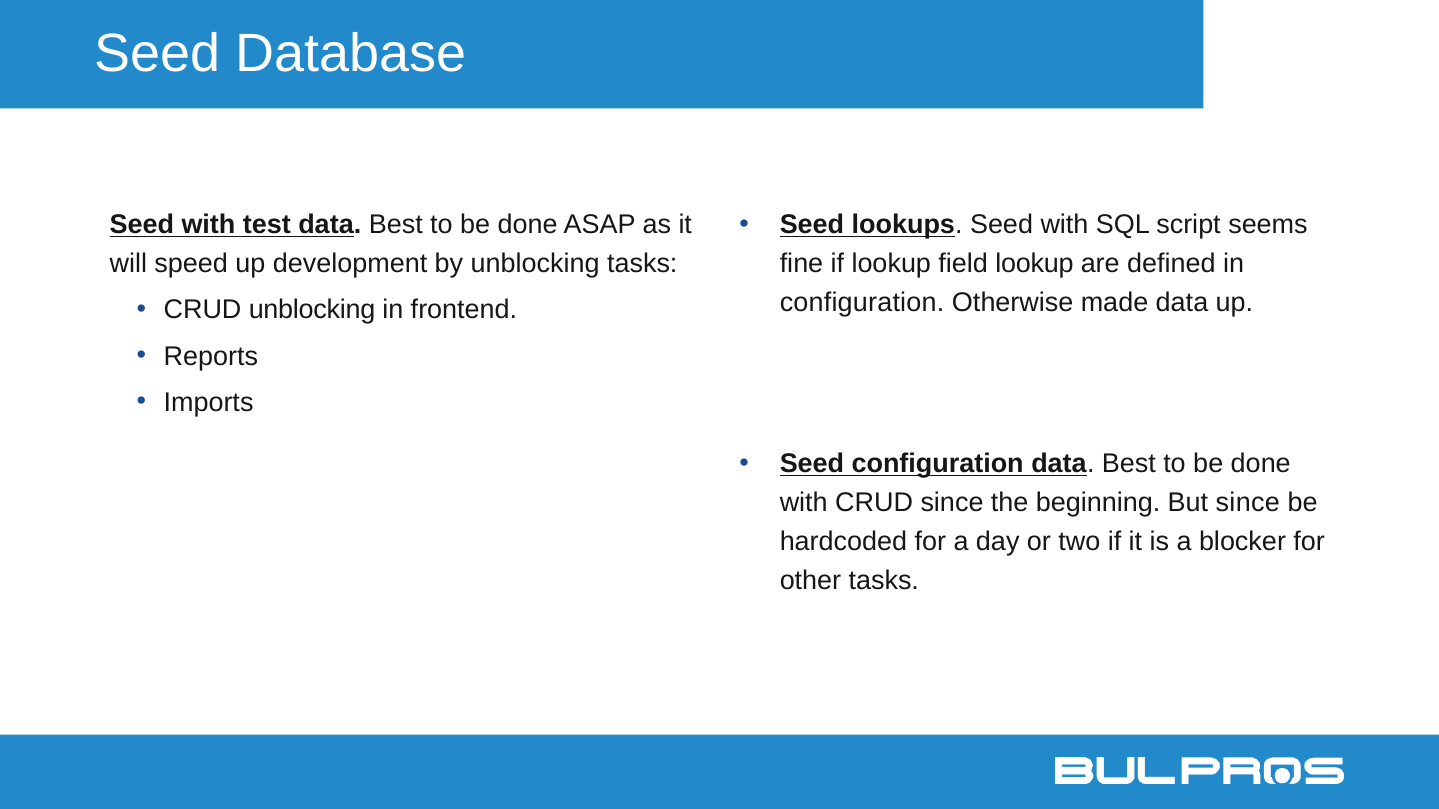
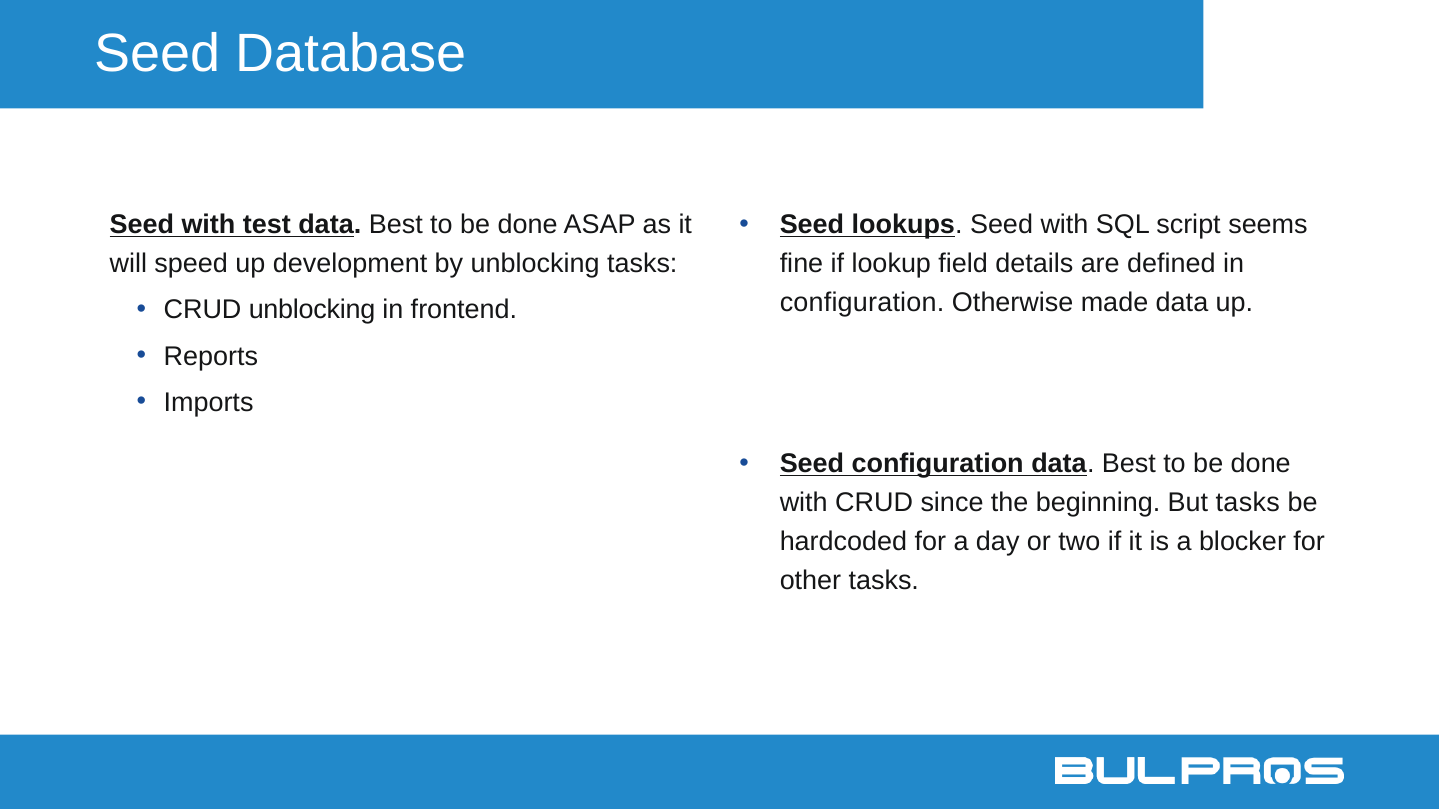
field lookup: lookup -> details
But since: since -> tasks
